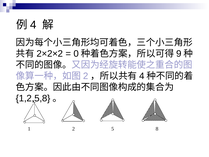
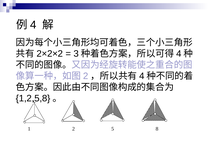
0: 0 -> 3
9 at (179, 54): 9 -> 4
